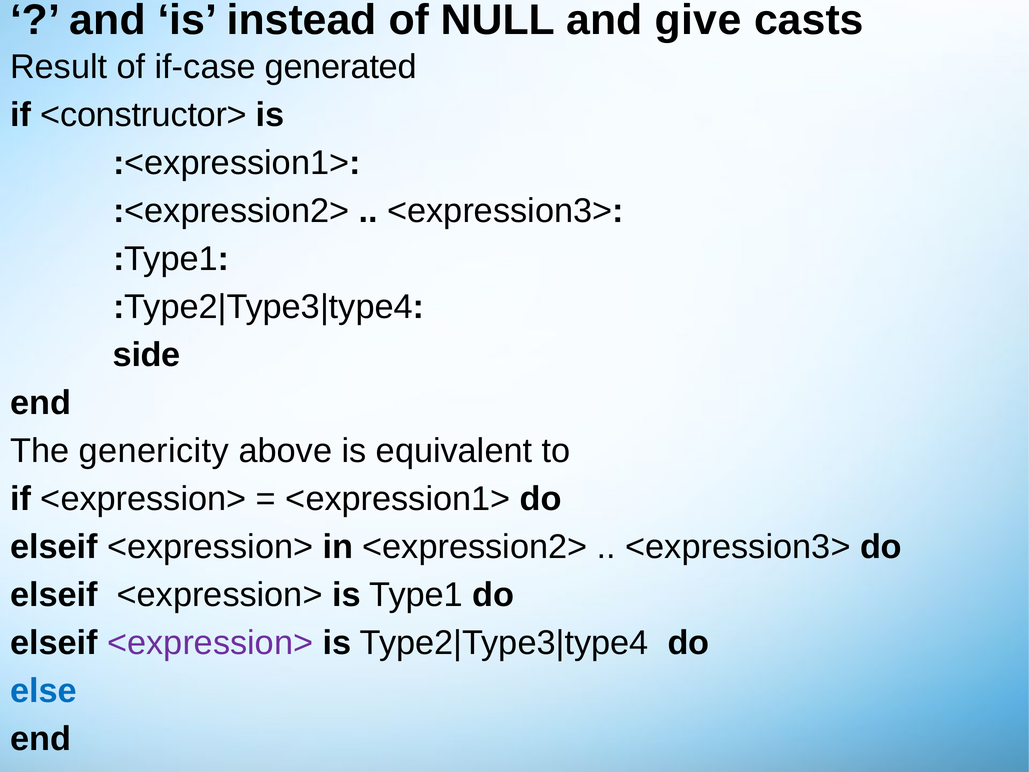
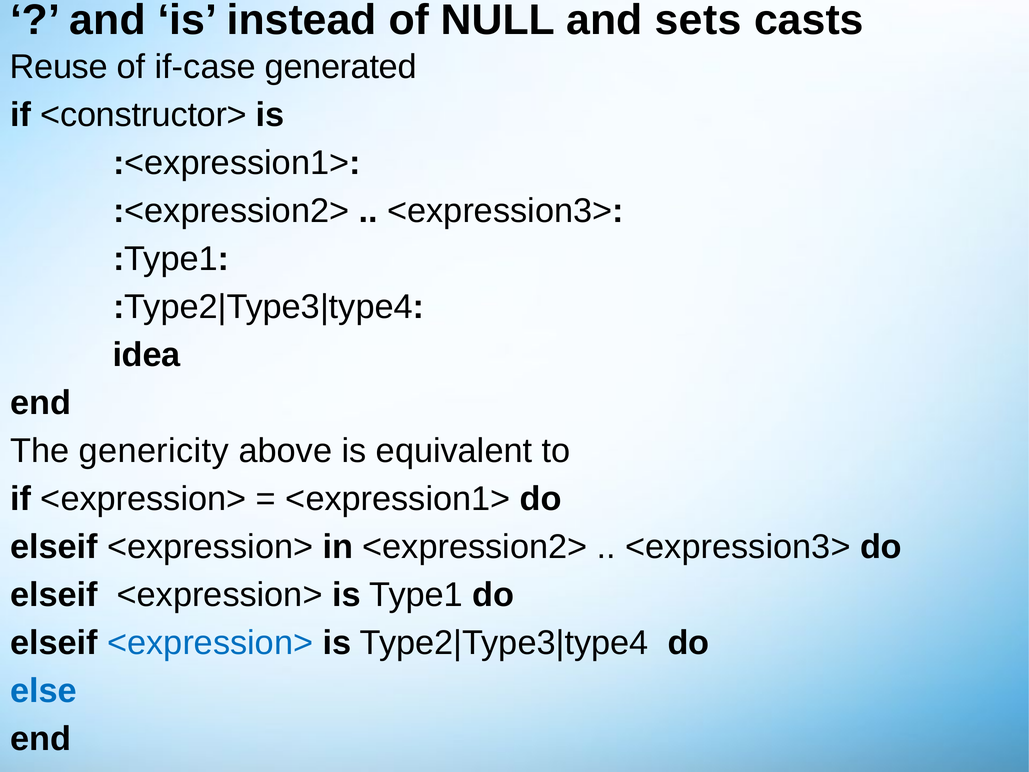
give: give -> sets
Result: Result -> Reuse
side: side -> idea
<expression> at (210, 643) colour: purple -> blue
